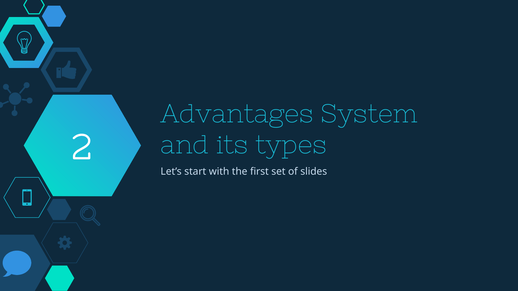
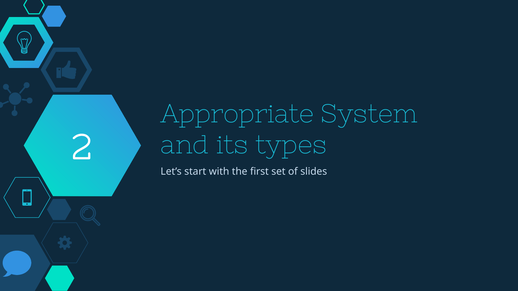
Advantages: Advantages -> Appropriate
